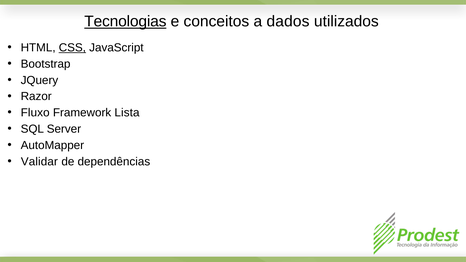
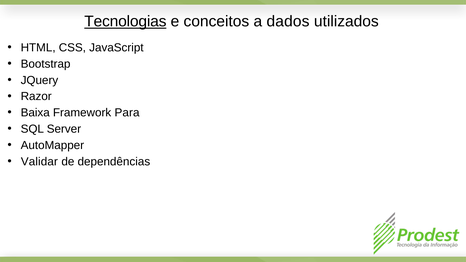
CSS underline: present -> none
Fluxo: Fluxo -> Baixa
Lista: Lista -> Para
